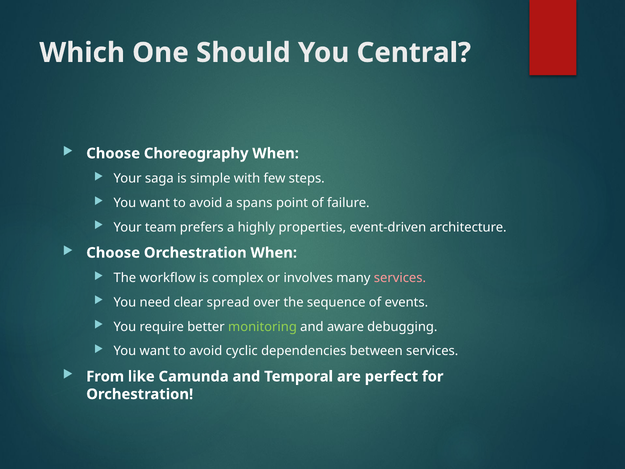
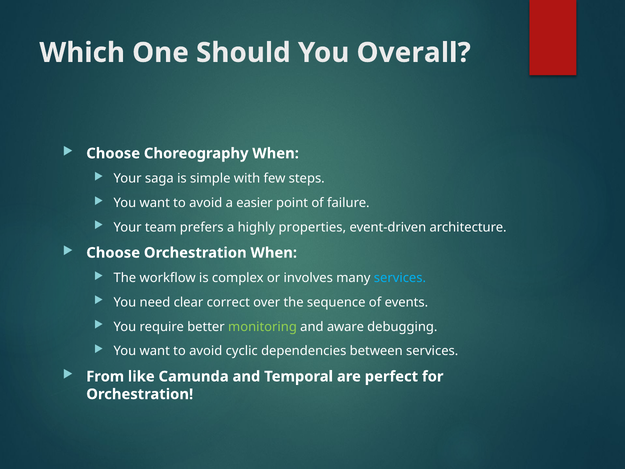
Central: Central -> Overall
spans: spans -> easier
services at (400, 278) colour: pink -> light blue
spread: spread -> correct
